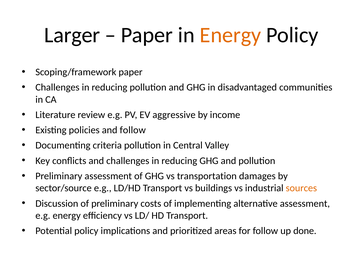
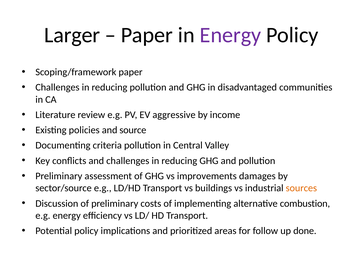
Energy at (230, 35) colour: orange -> purple
and follow: follow -> source
transportation: transportation -> improvements
alternative assessment: assessment -> combustion
